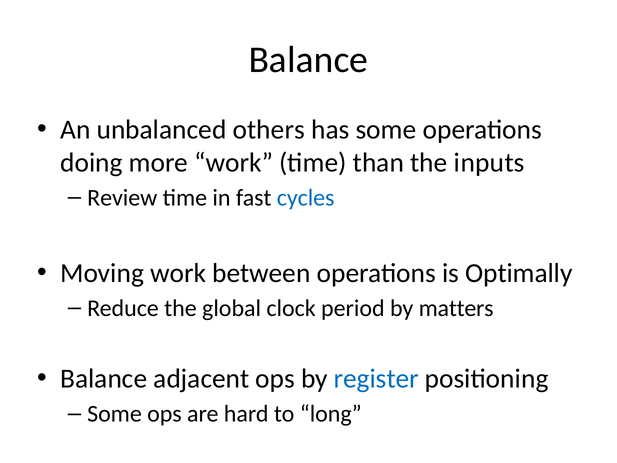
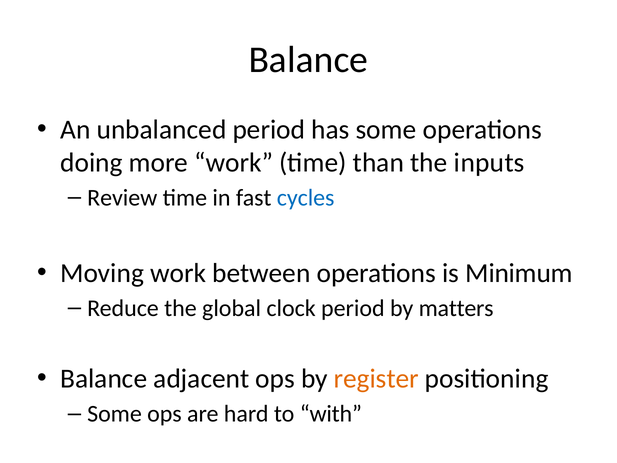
unbalanced others: others -> period
Optimally: Optimally -> Minimum
register colour: blue -> orange
long: long -> with
